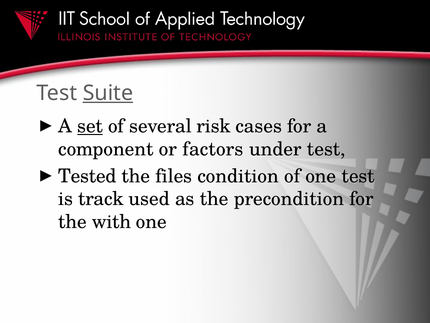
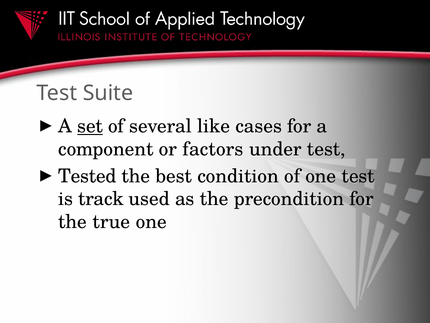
Suite underline: present -> none
risk: risk -> like
files: files -> best
with: with -> true
